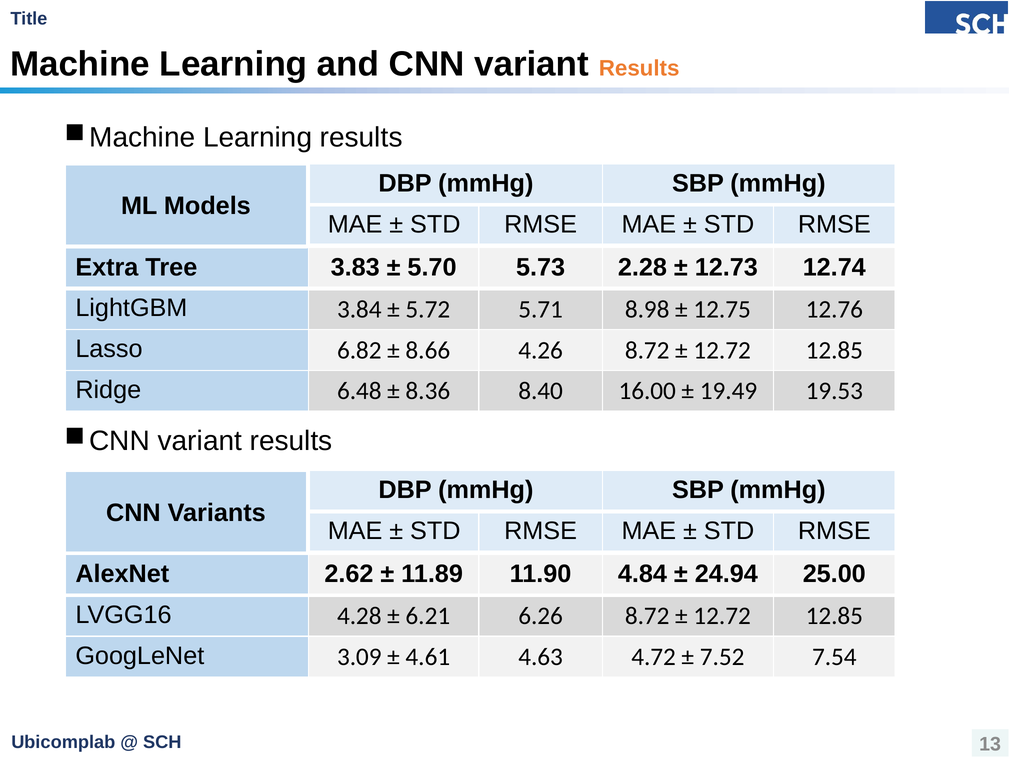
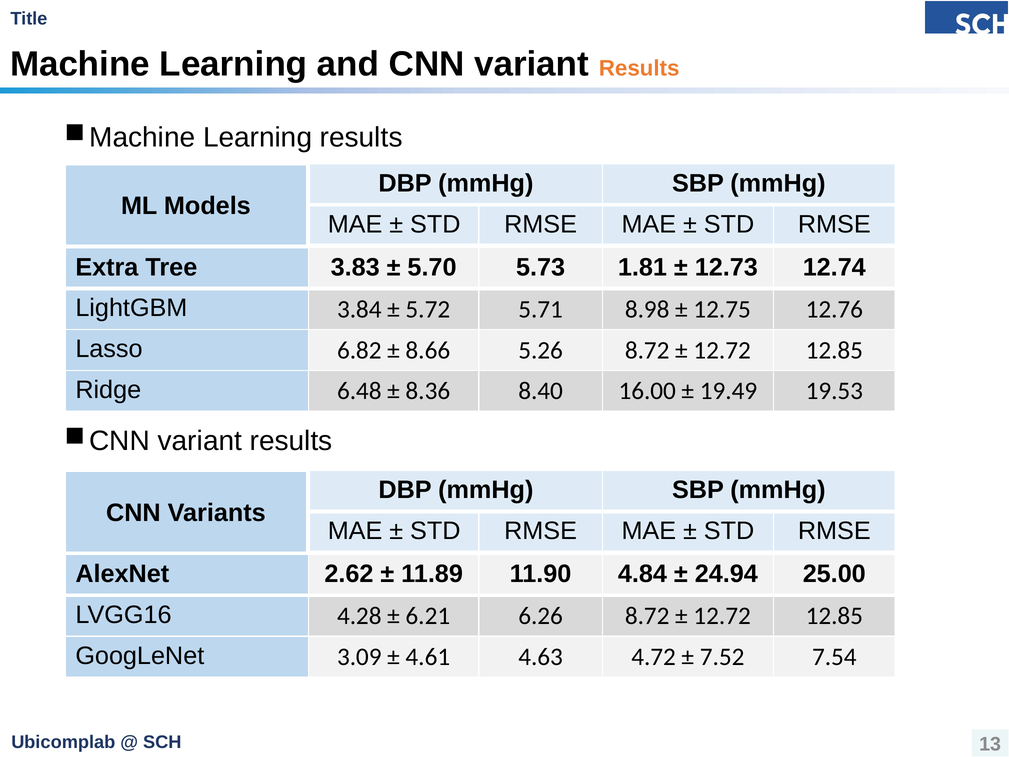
2.28: 2.28 -> 1.81
4.26: 4.26 -> 5.26
